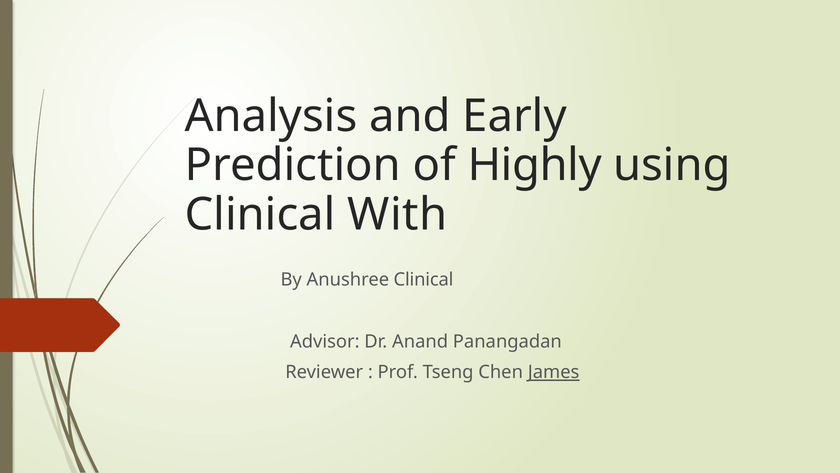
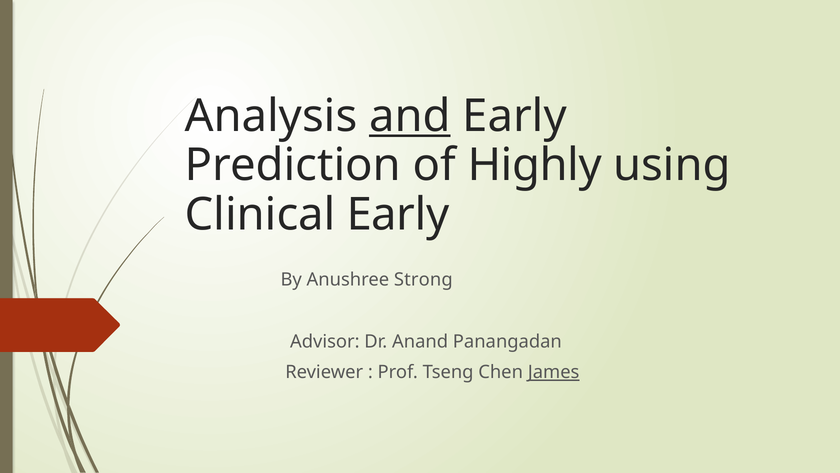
and underline: none -> present
Clinical With: With -> Early
Anushree Clinical: Clinical -> Strong
